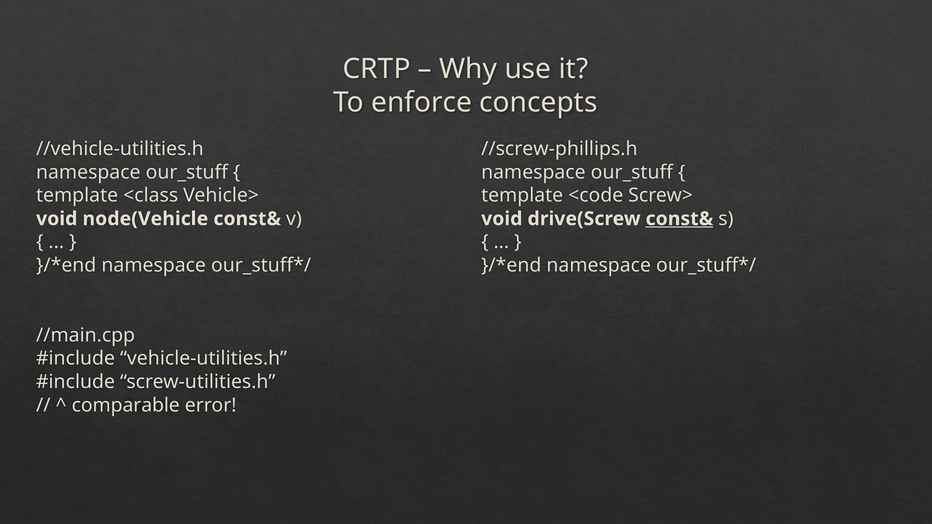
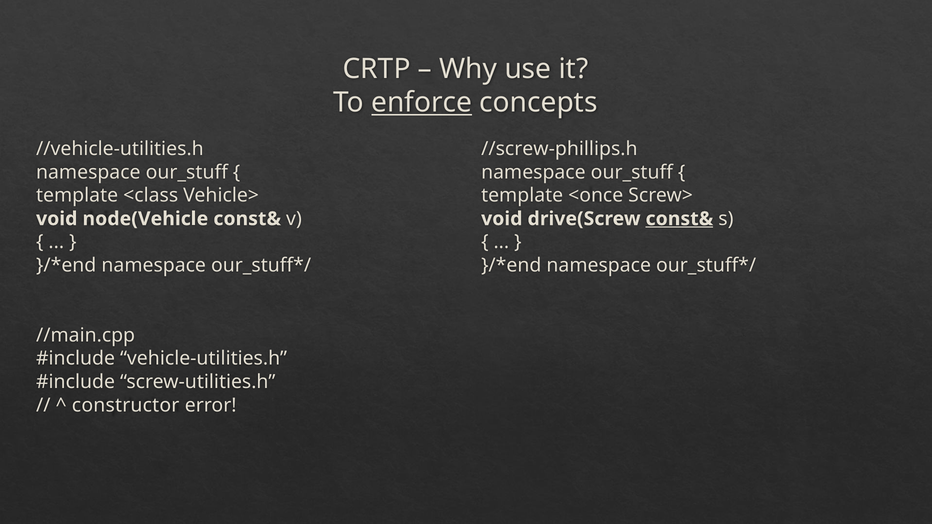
enforce underline: none -> present
<code: <code -> <once
comparable: comparable -> constructor
